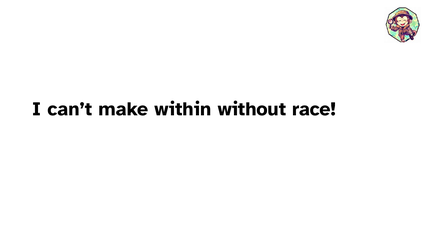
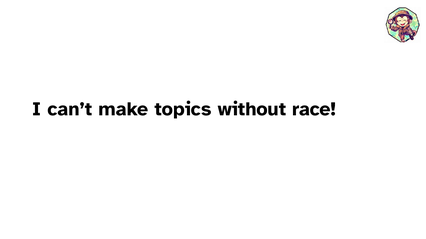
within: within -> topics
